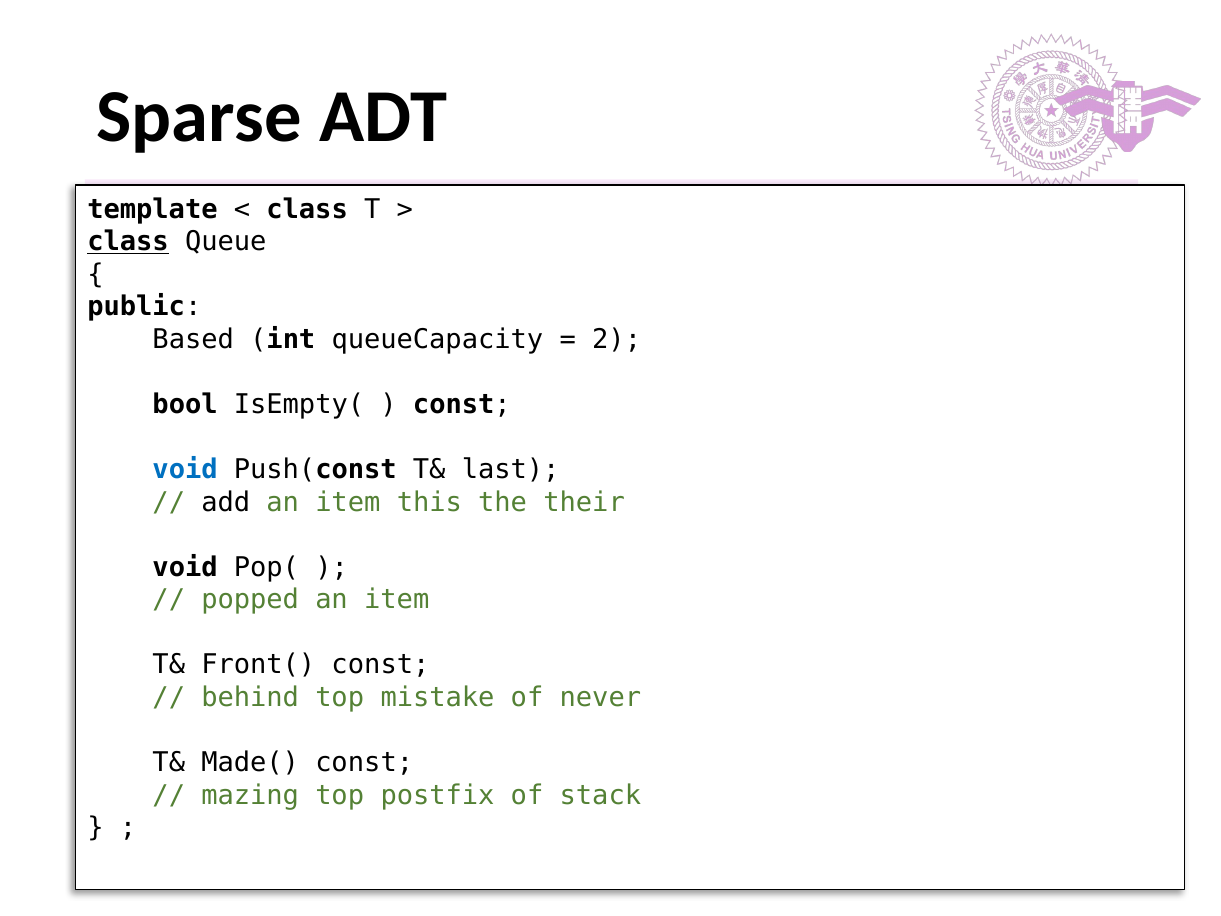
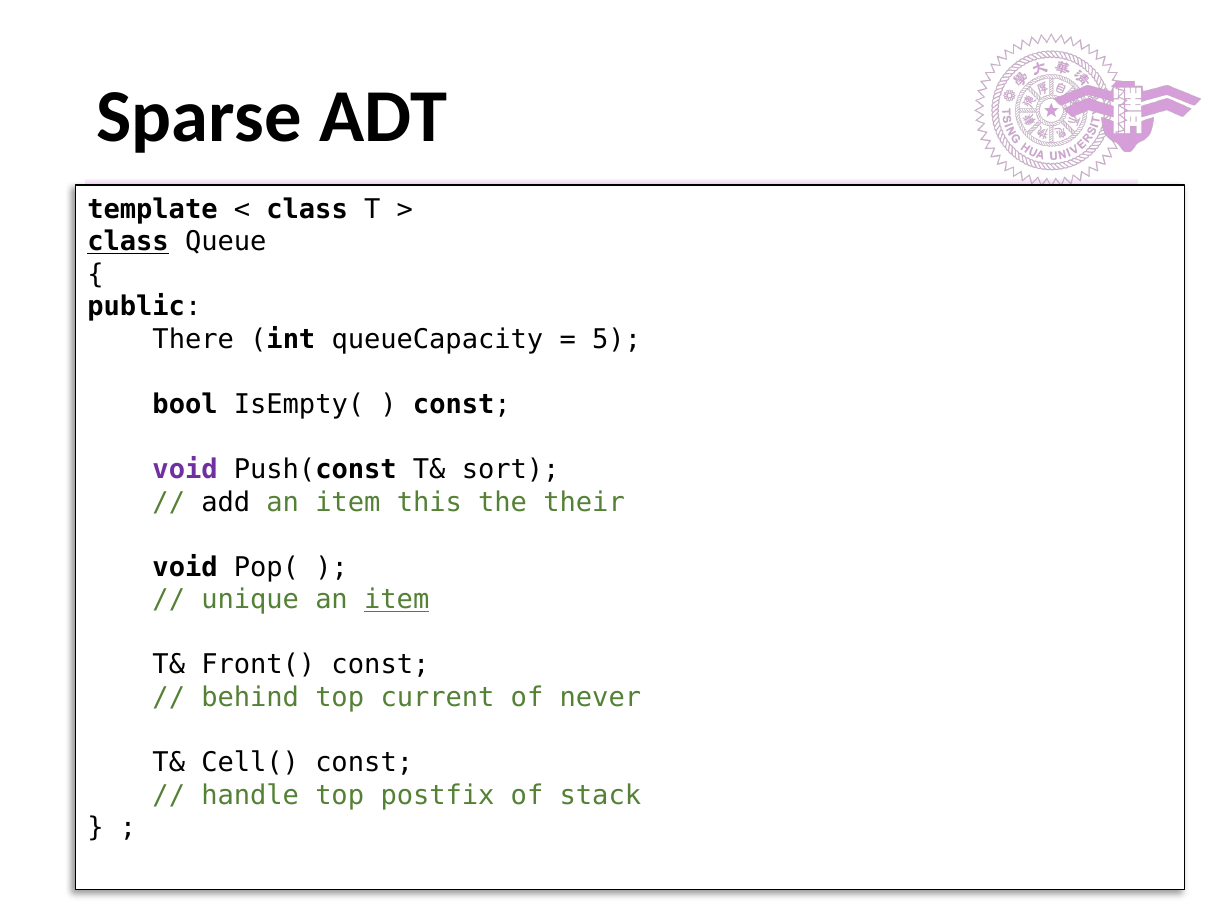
Based: Based -> There
2: 2 -> 5
void at (185, 469) colour: blue -> purple
last: last -> sort
popped: popped -> unique
item at (397, 600) underline: none -> present
mistake: mistake -> current
Made(: Made( -> Cell(
mazing: mazing -> handle
